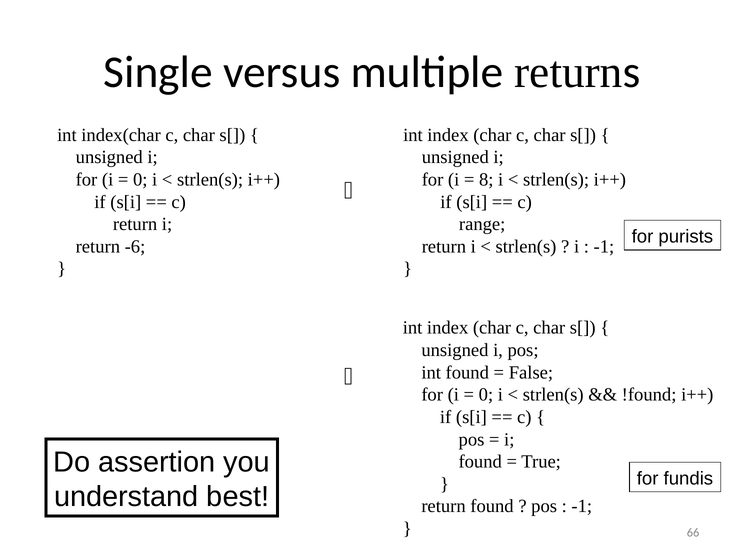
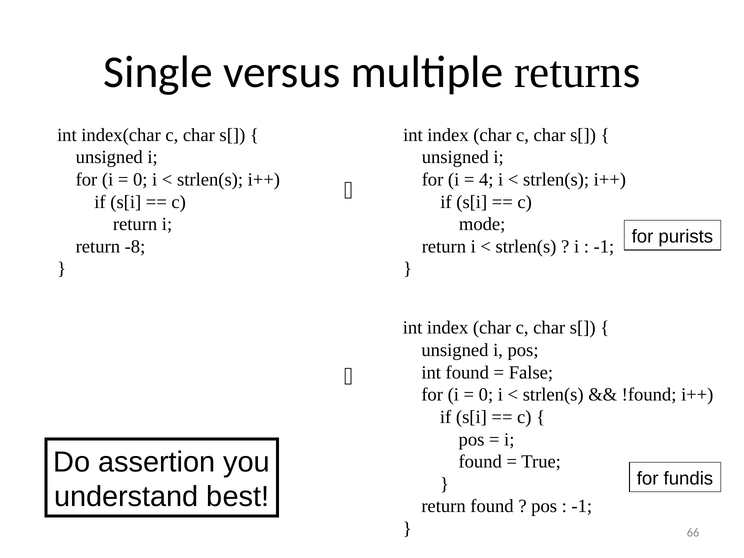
8: 8 -> 4
range: range -> mode
-6: -6 -> -8
